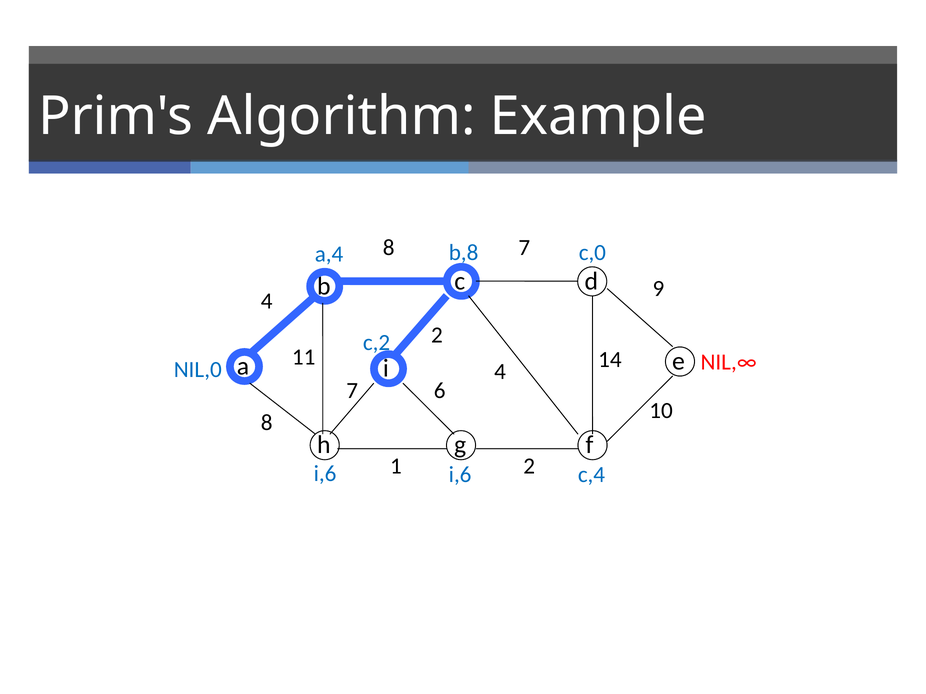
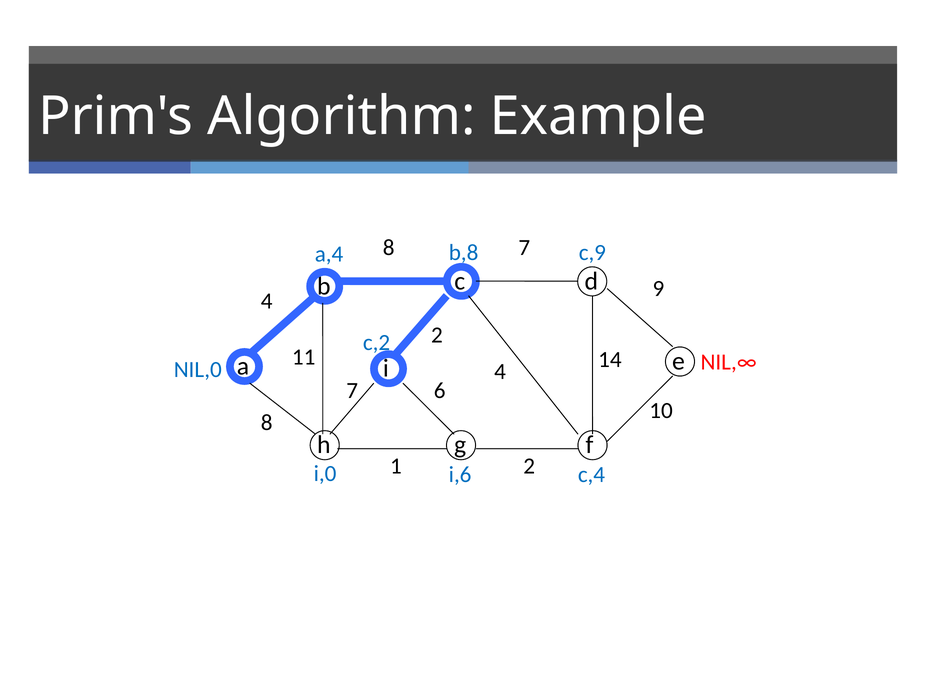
c,0: c,0 -> c,9
i,6 at (325, 474): i,6 -> i,0
